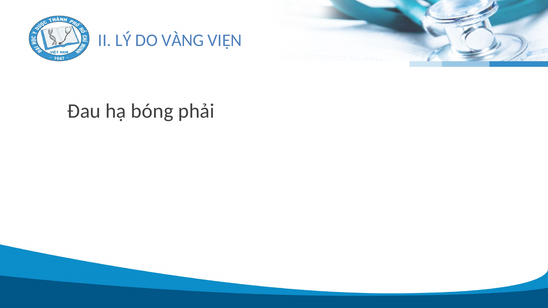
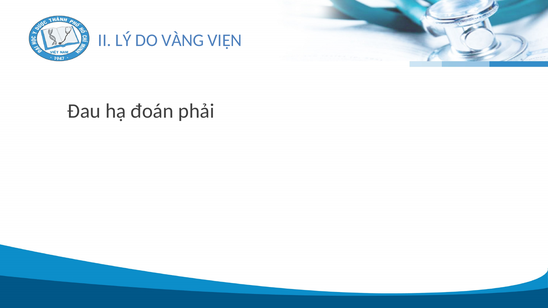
bóng: bóng -> đoán
